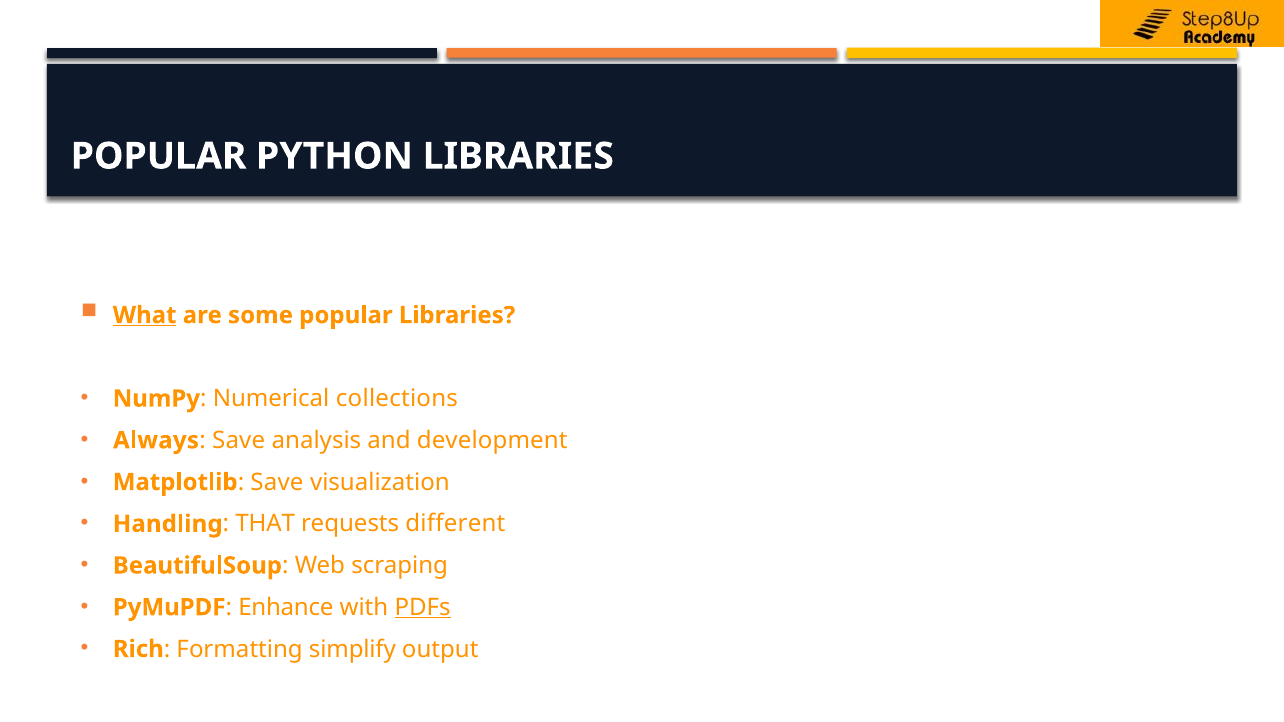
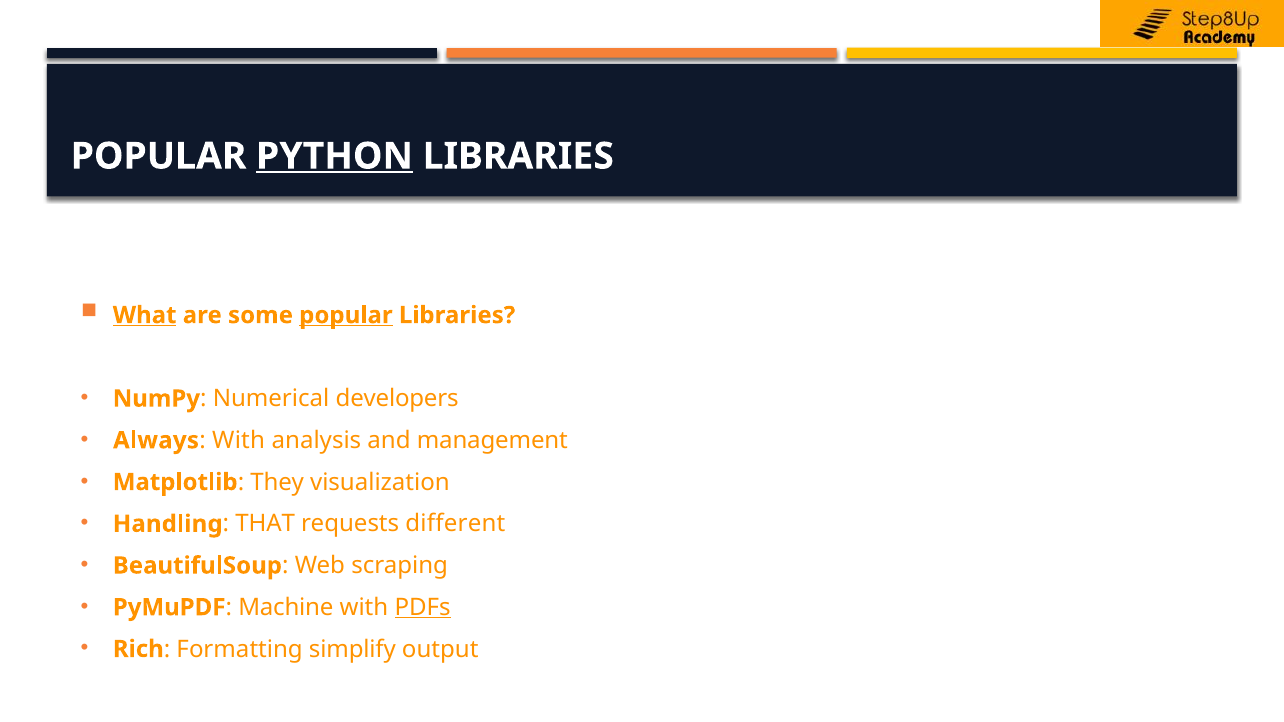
PYTHON underline: none -> present
popular at (346, 315) underline: none -> present
collections: collections -> developers
Save at (239, 441): Save -> With
development: development -> management
Save at (277, 482): Save -> They
Enhance: Enhance -> Machine
